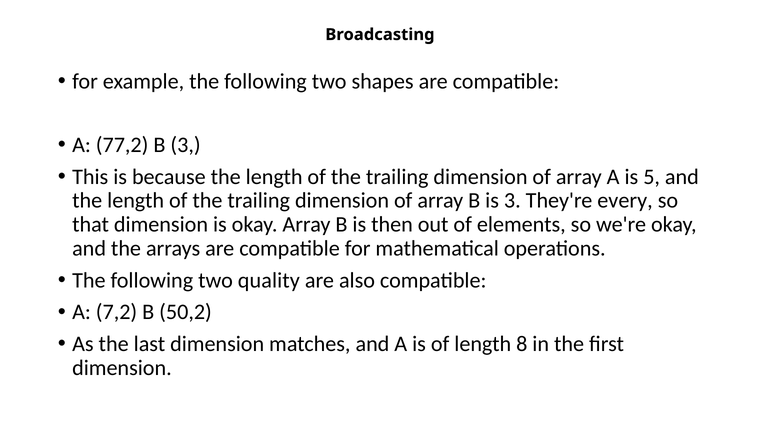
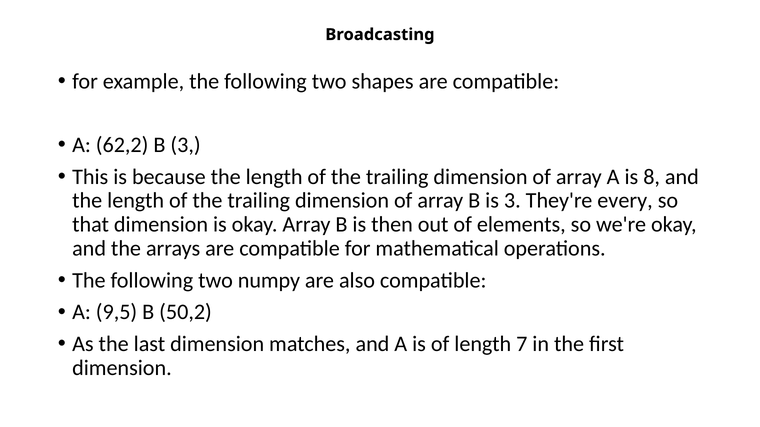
77,2: 77,2 -> 62,2
5: 5 -> 8
quality: quality -> numpy
7,2: 7,2 -> 9,5
8: 8 -> 7
